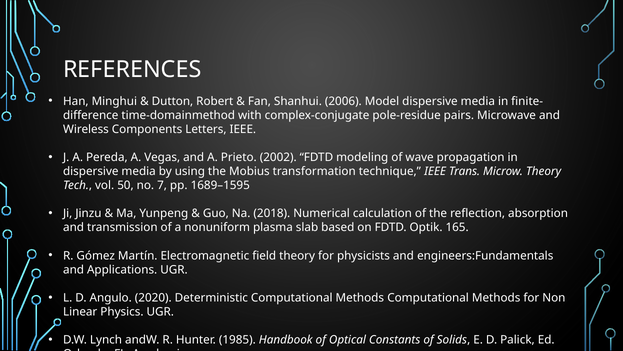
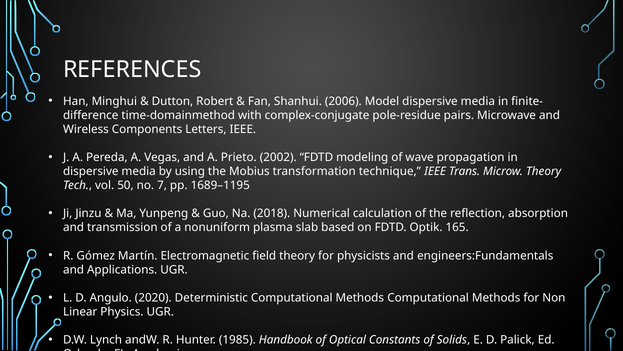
1689–1595: 1689–1595 -> 1689–1195
